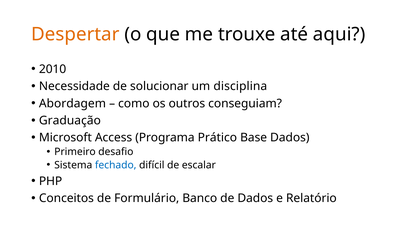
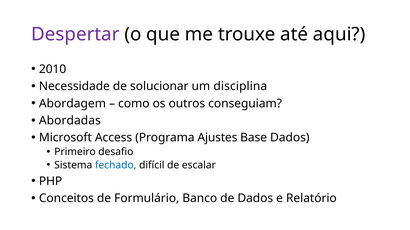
Despertar colour: orange -> purple
Graduação: Graduação -> Abordadas
Prático: Prático -> Ajustes
